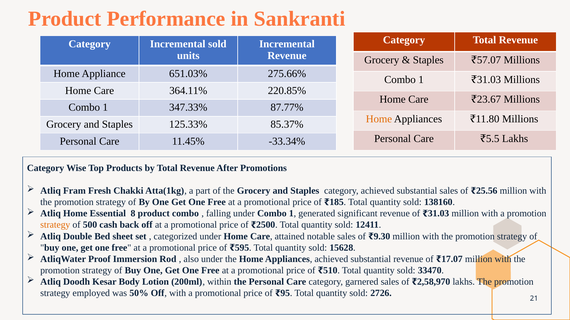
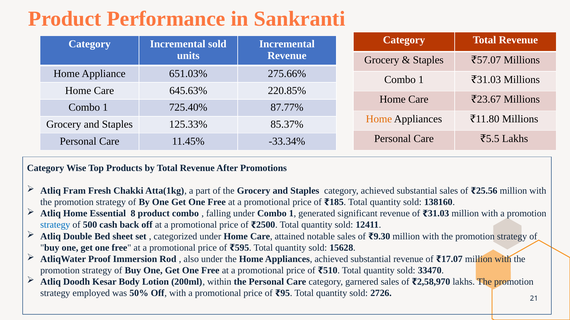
364.11%: 364.11% -> 645.63%
347.33%: 347.33% -> 725.40%
strategy at (55, 225) colour: orange -> blue
